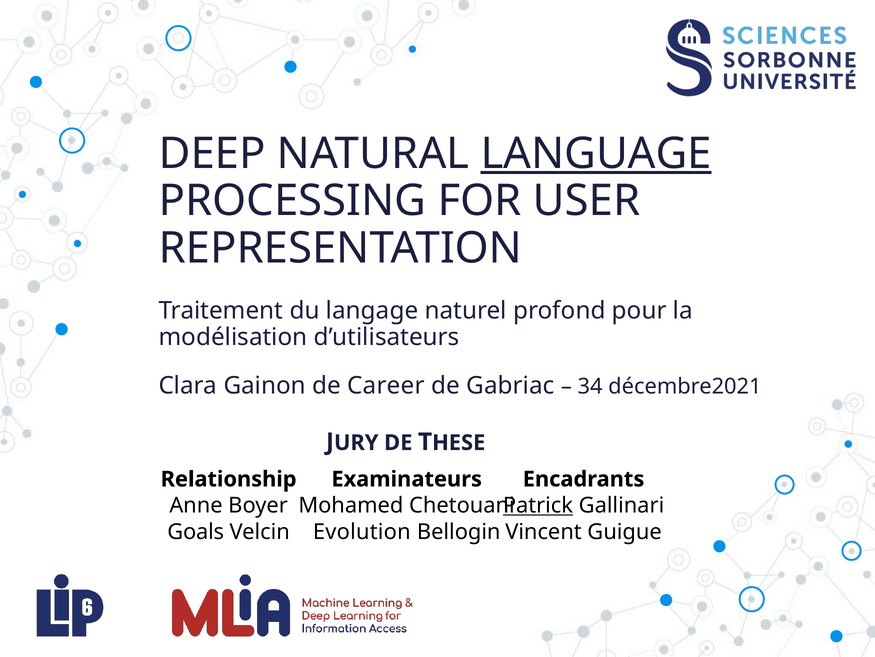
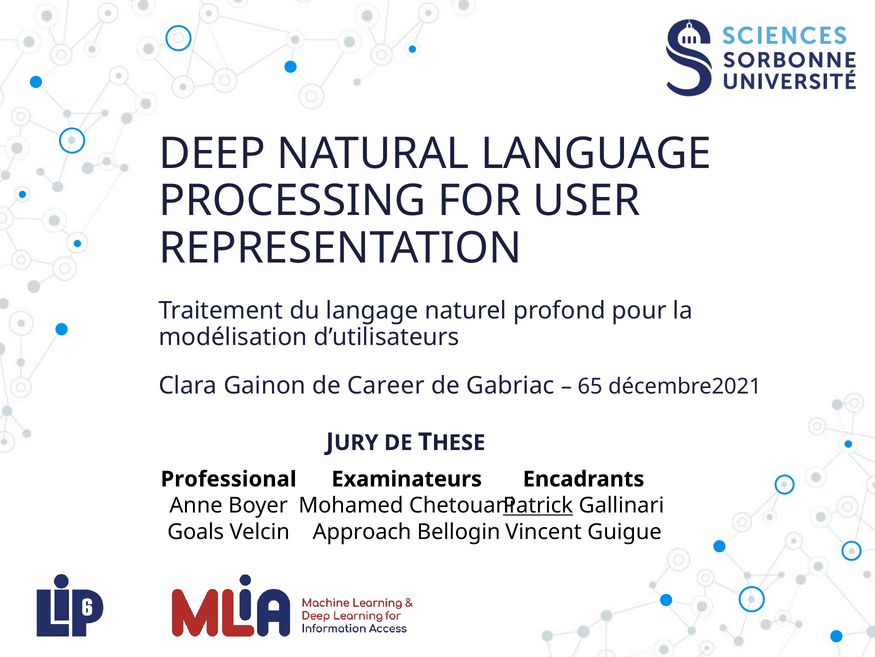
LANGUAGE underline: present -> none
34: 34 -> 65
Relationship: Relationship -> Professional
Evolution: Evolution -> Approach
